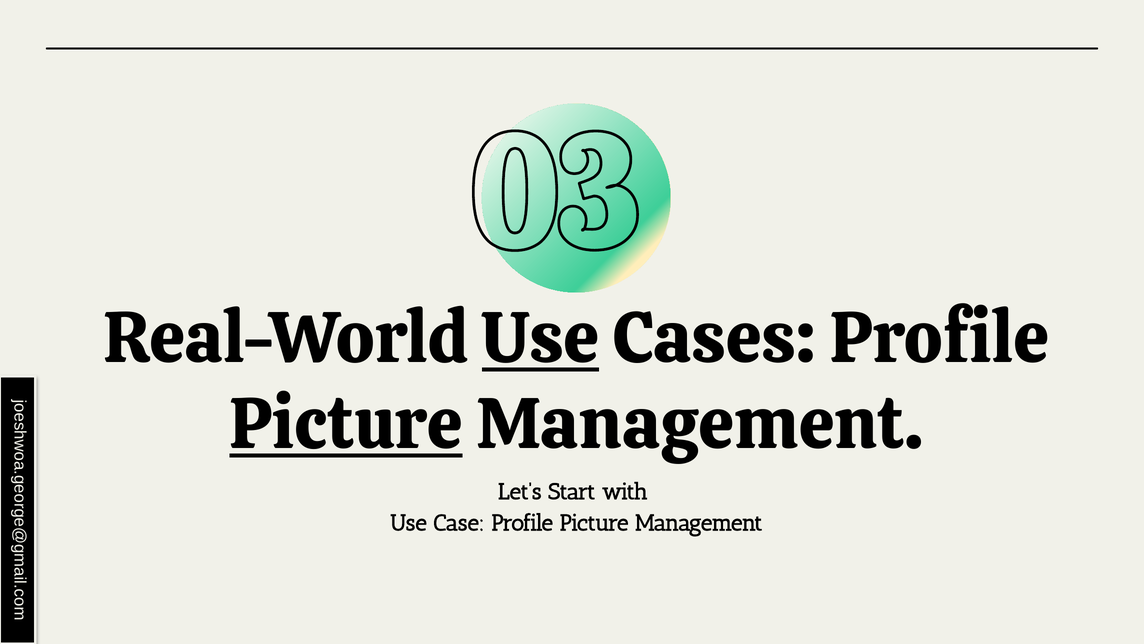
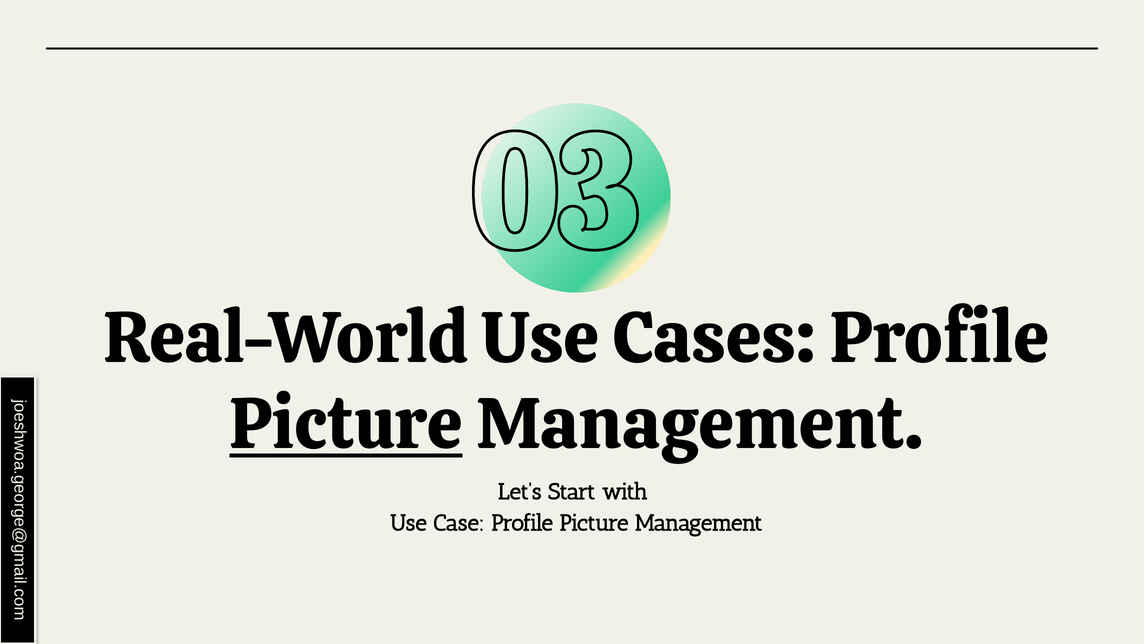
Use at (541, 339) underline: present -> none
